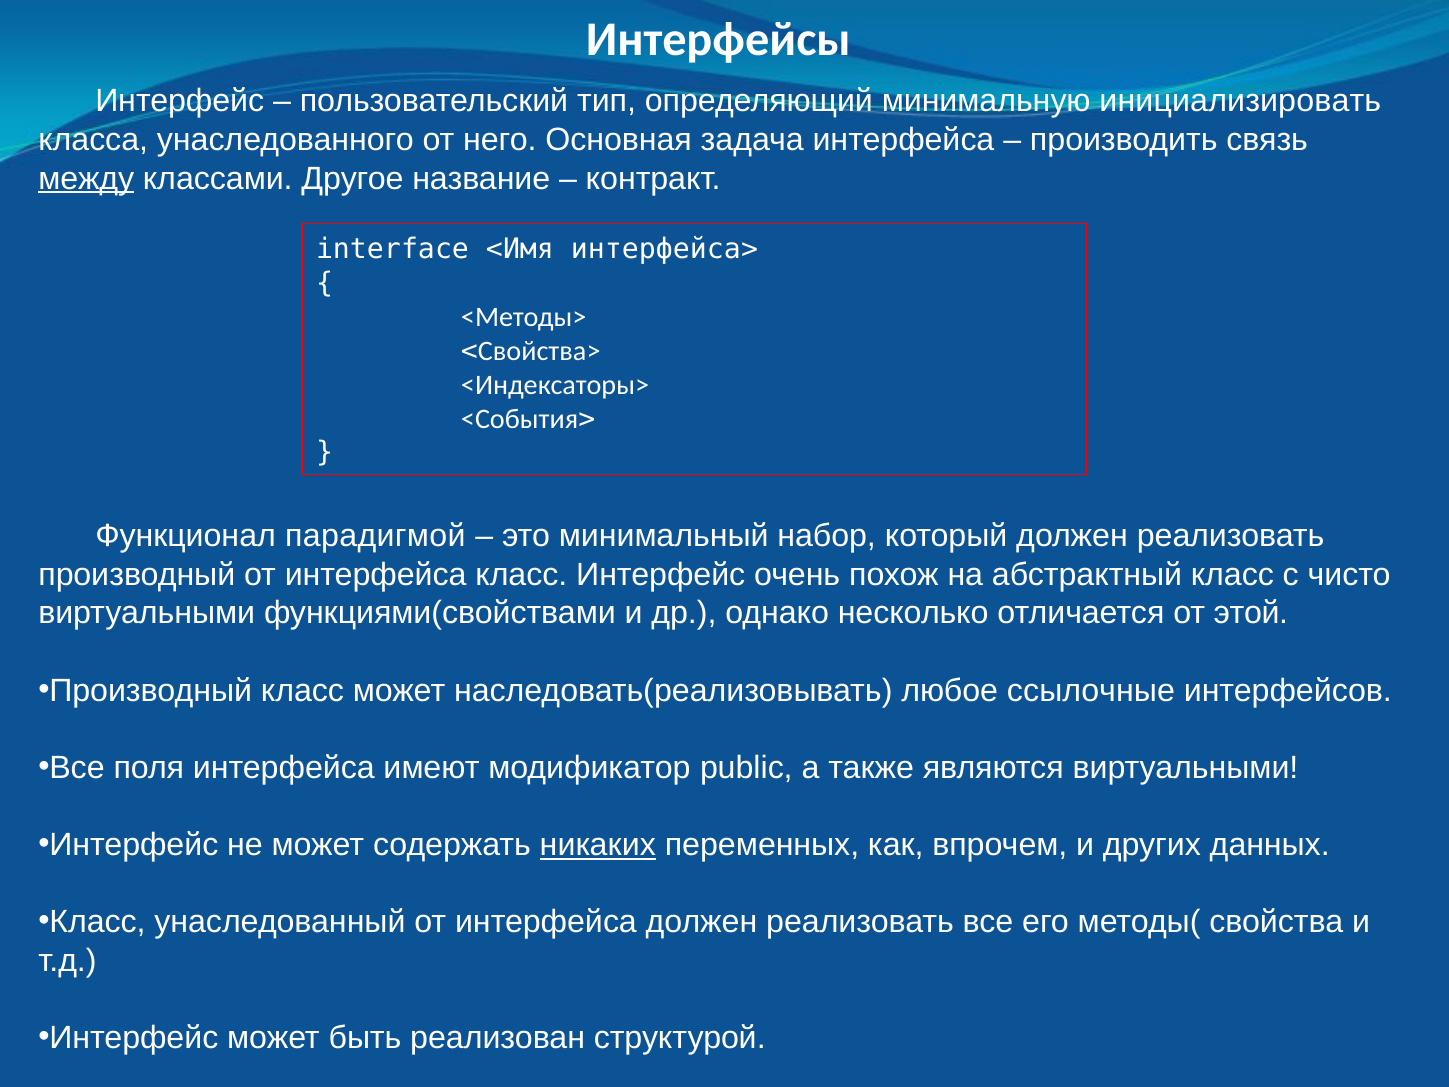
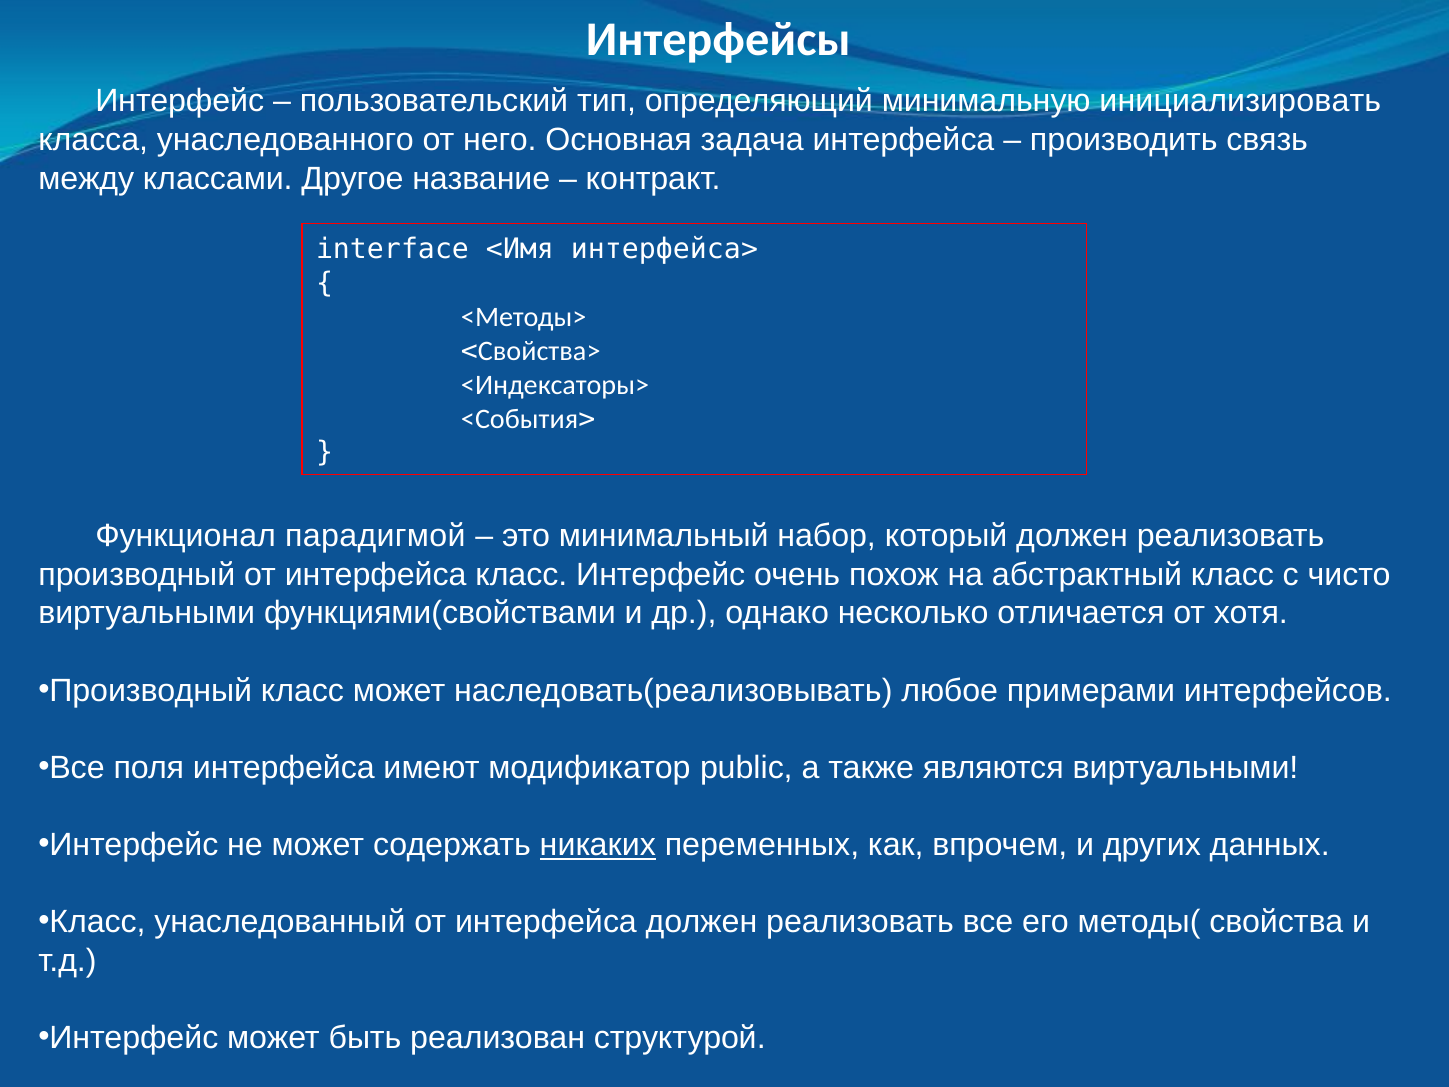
между underline: present -> none
этой: этой -> хотя
ссылочные: ссылочные -> примерами
